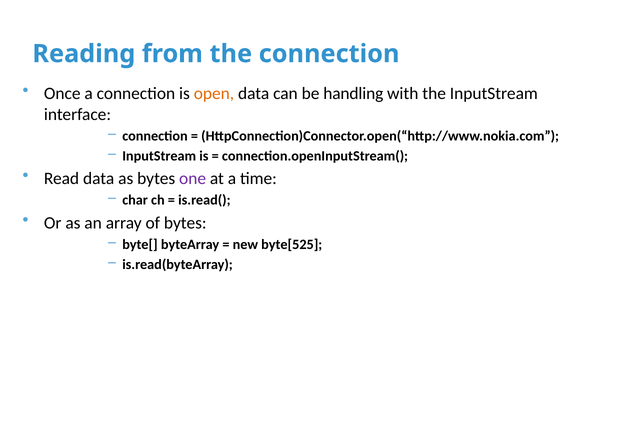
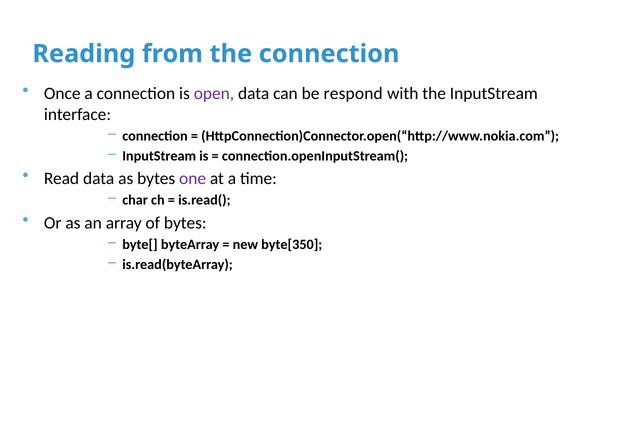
open colour: orange -> purple
handling: handling -> respond
byte[525: byte[525 -> byte[350
